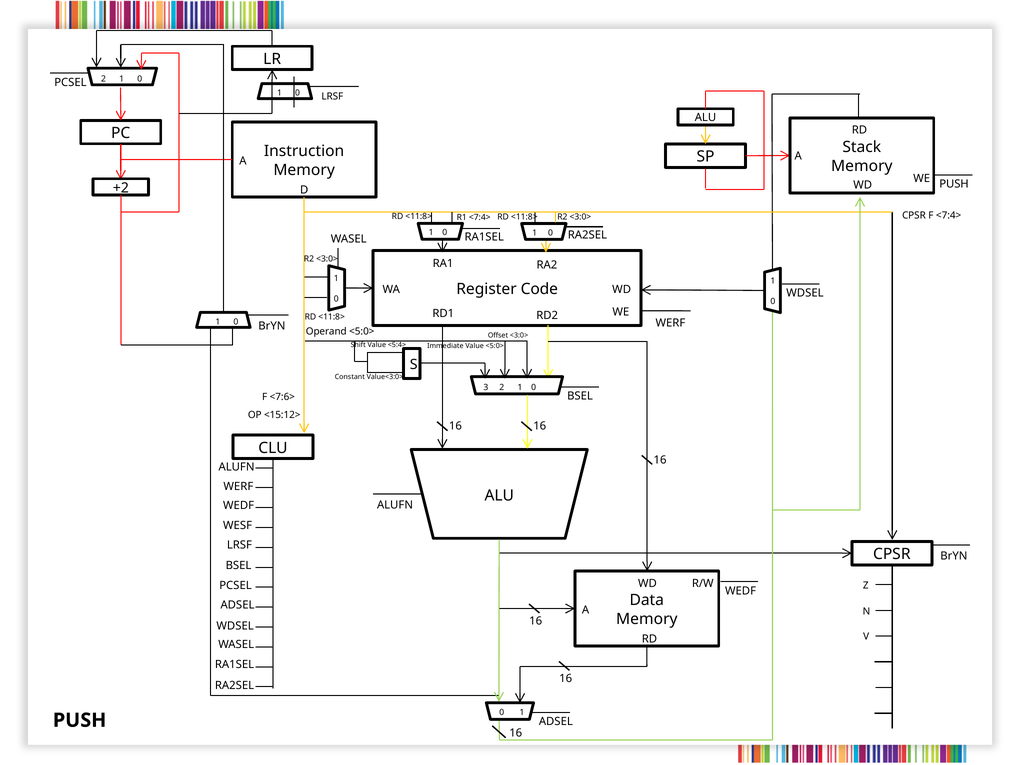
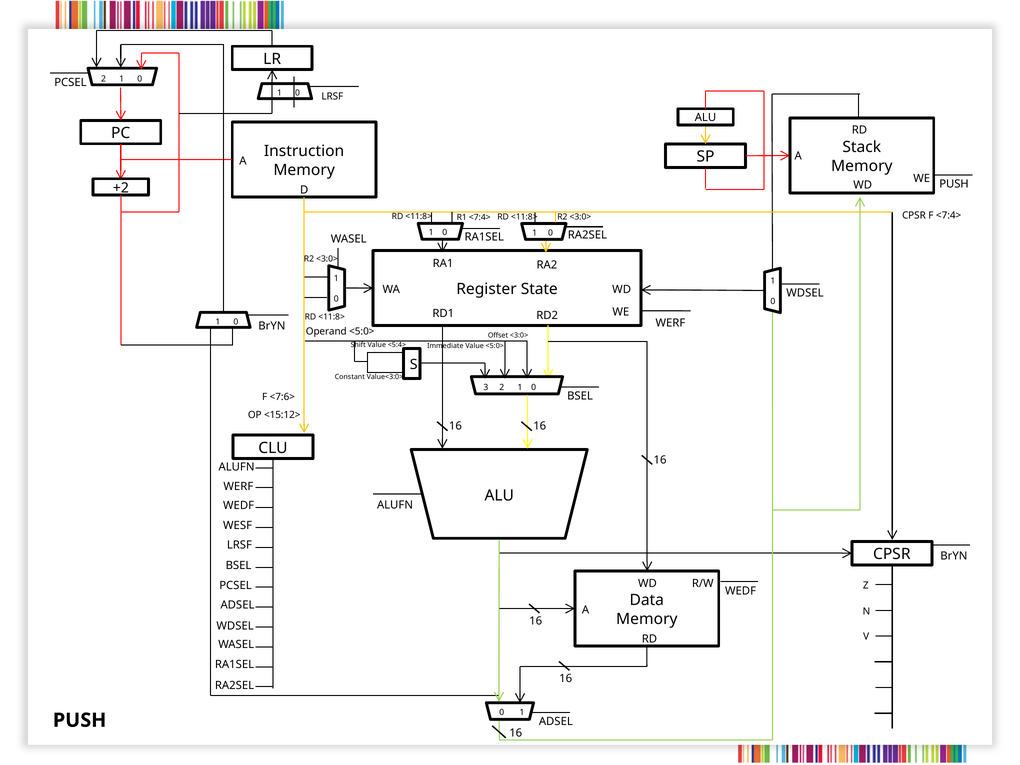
Code: Code -> State
